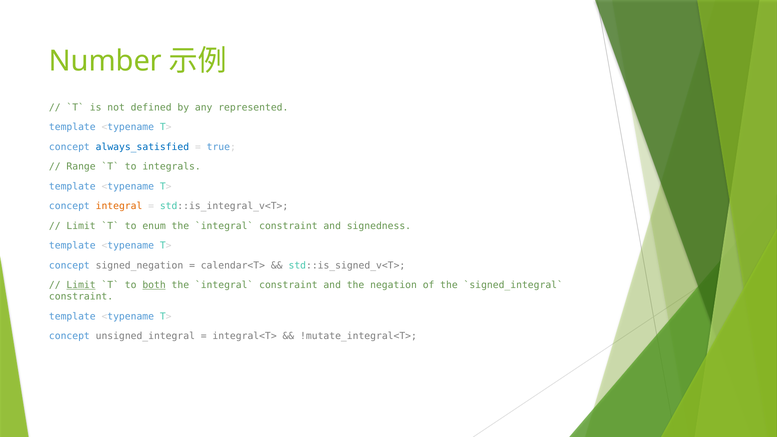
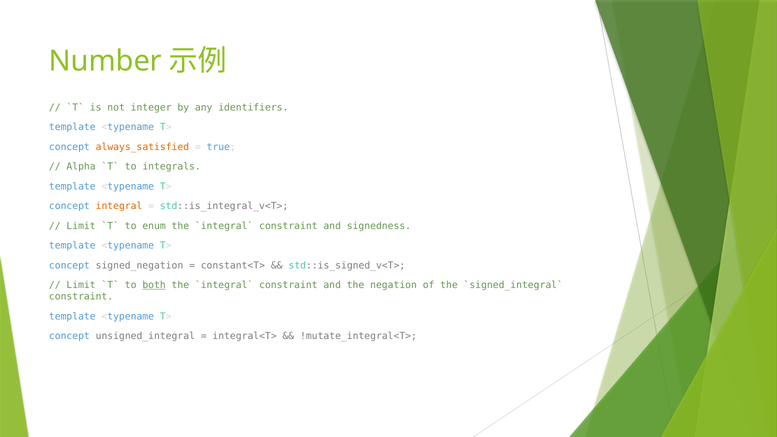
defined: defined -> integer
represented: represented -> identifiers
always_satisfied colour: blue -> orange
Range: Range -> Alpha
calendar<T>: calendar<T> -> constant<T>
Limit at (81, 285) underline: present -> none
